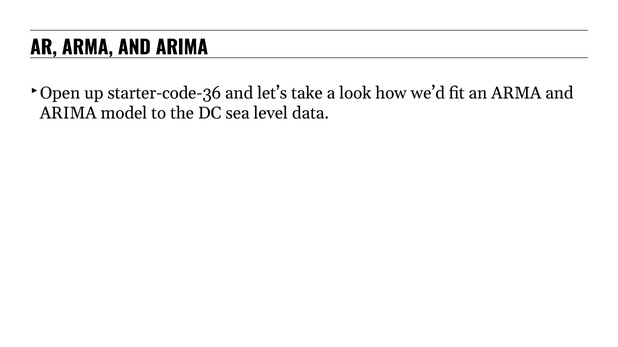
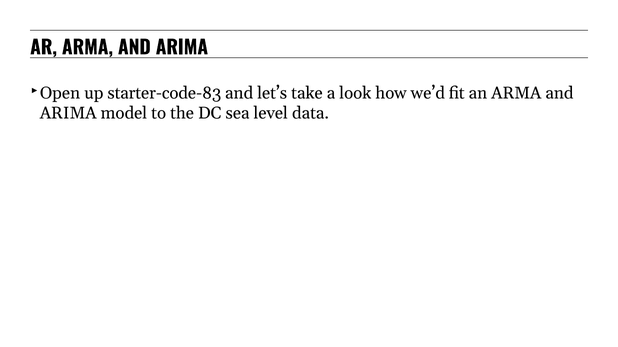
starter-code-36: starter-code-36 -> starter-code-83
